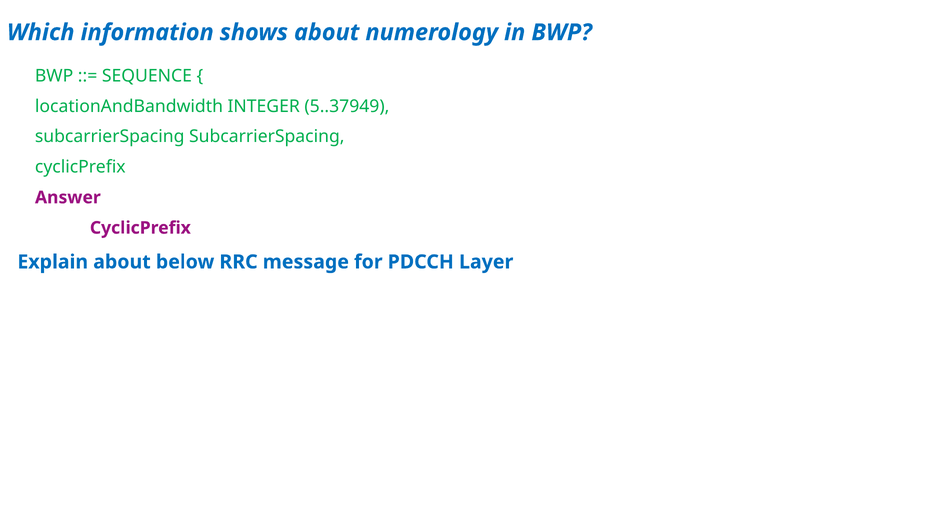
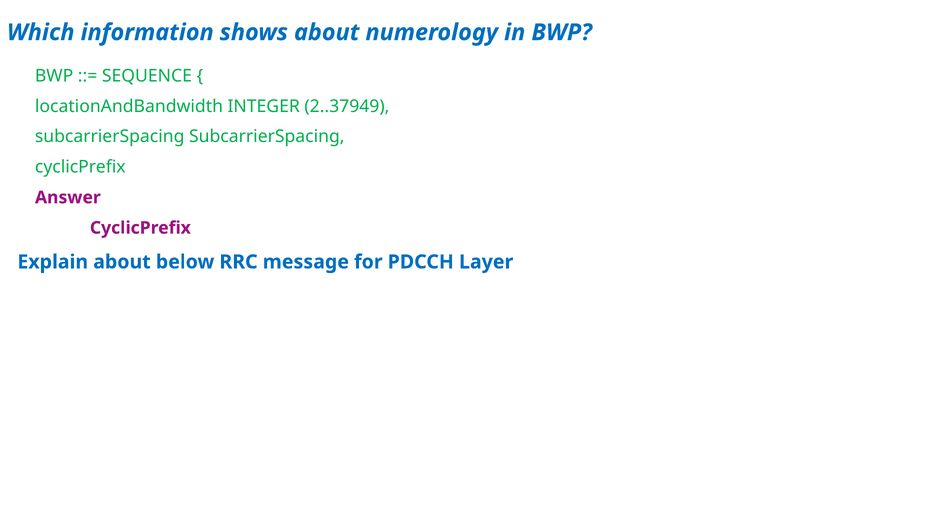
5..37949: 5..37949 -> 2..37949
